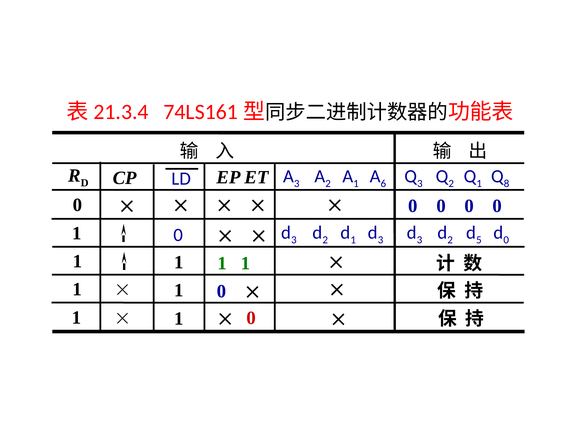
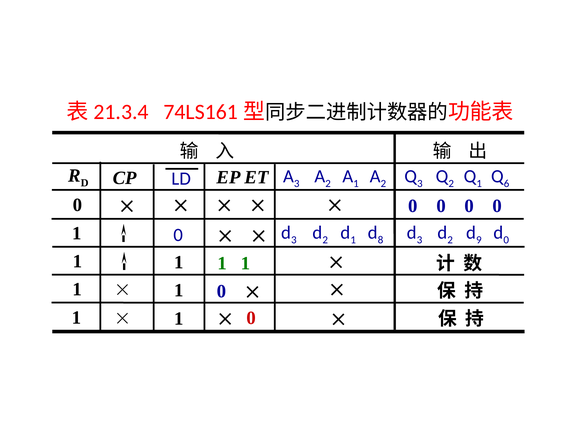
6 at (383, 183): 6 -> 2
8: 8 -> 6
3 at (381, 240): 3 -> 8
5: 5 -> 9
